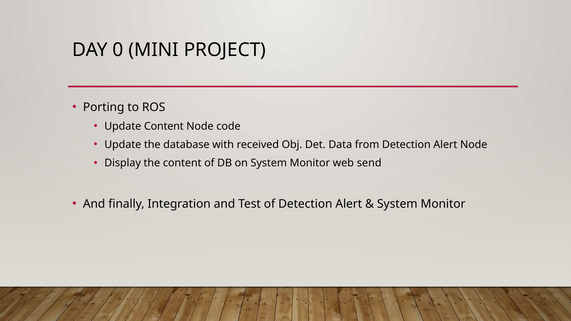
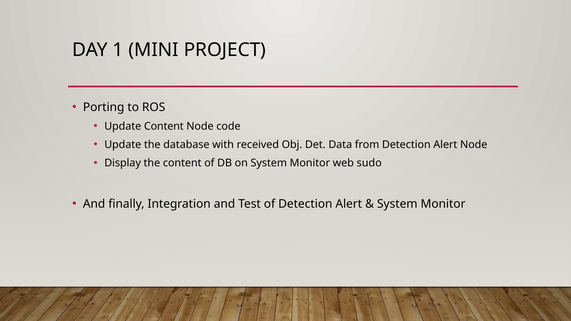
0: 0 -> 1
send: send -> sudo
